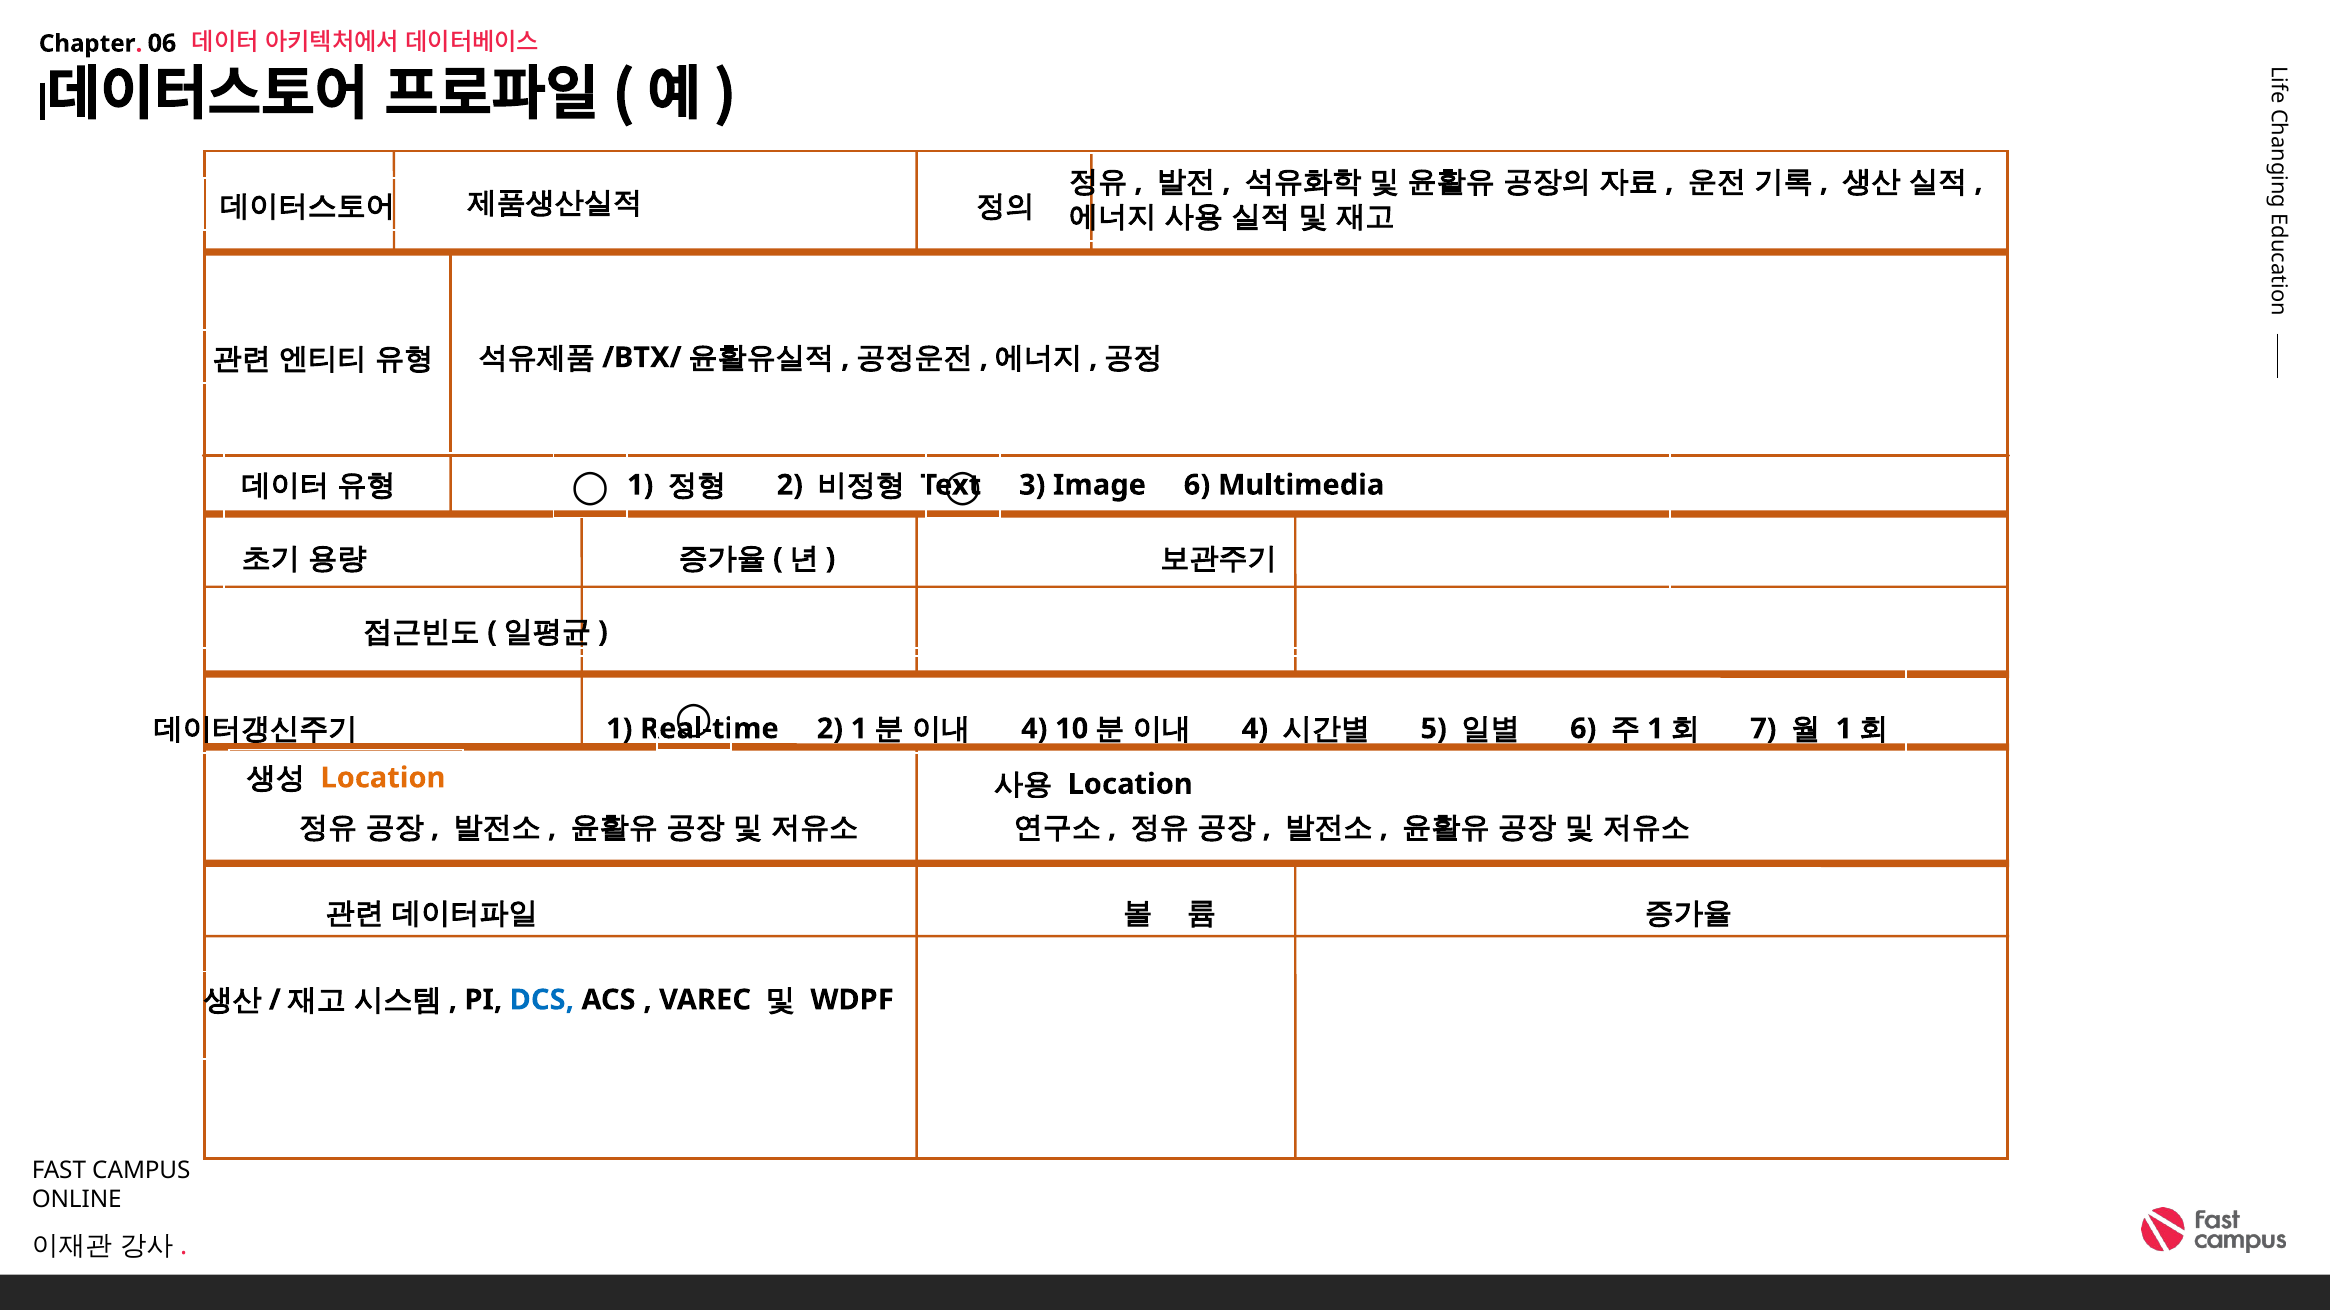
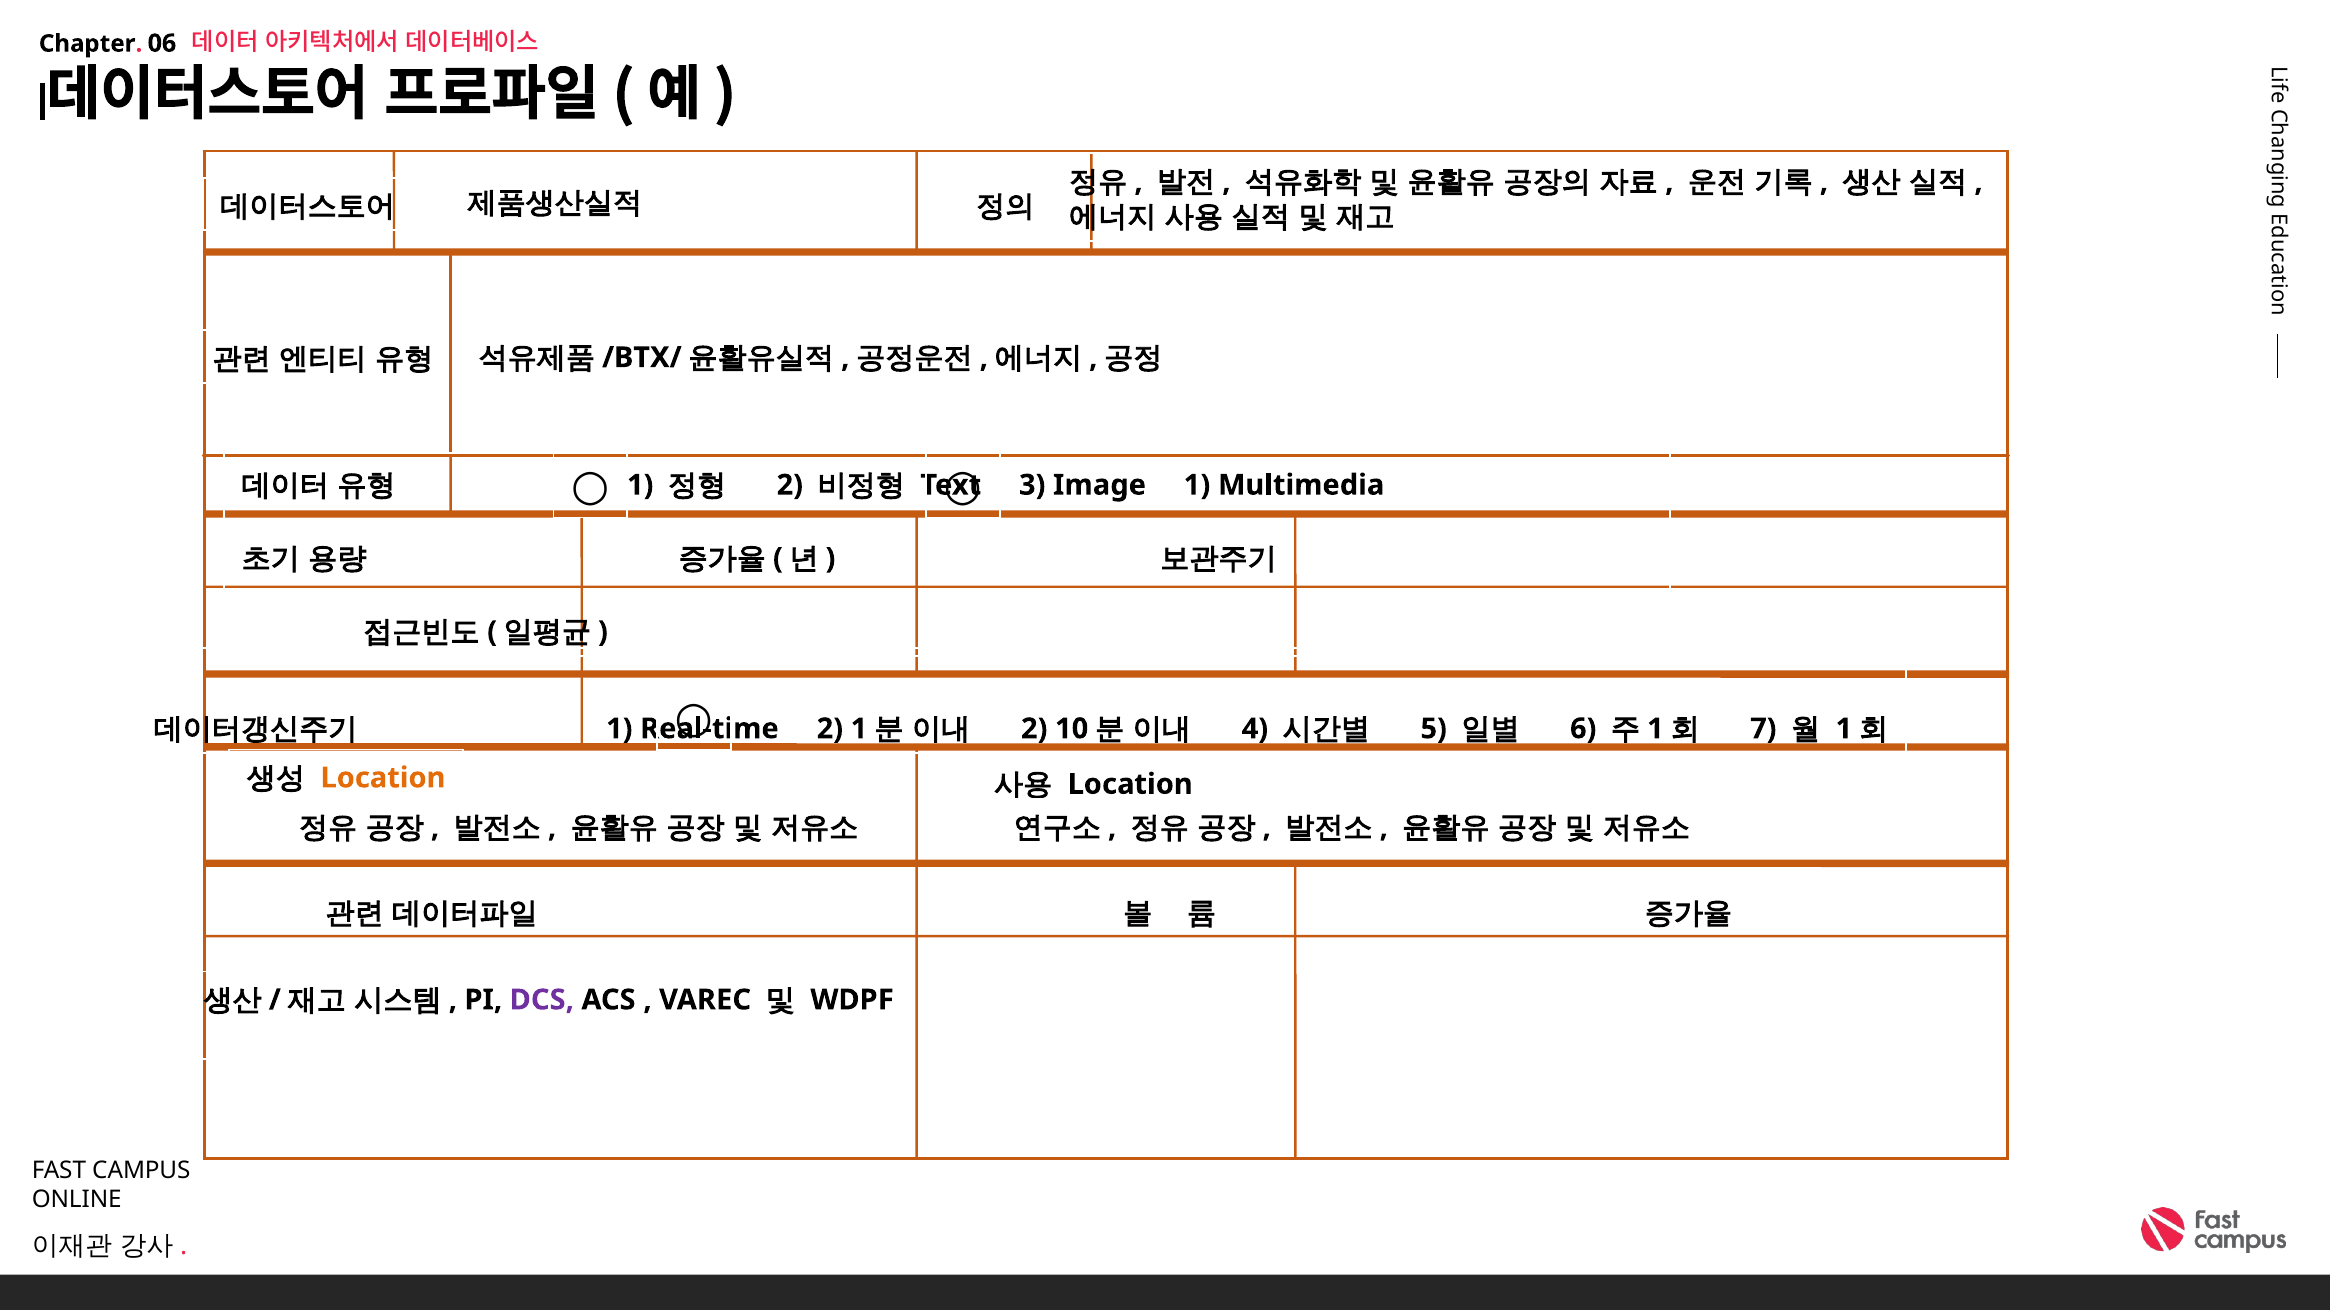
Image 6: 6 -> 1
4 at (1034, 729): 4 -> 2
DCS colour: blue -> purple
